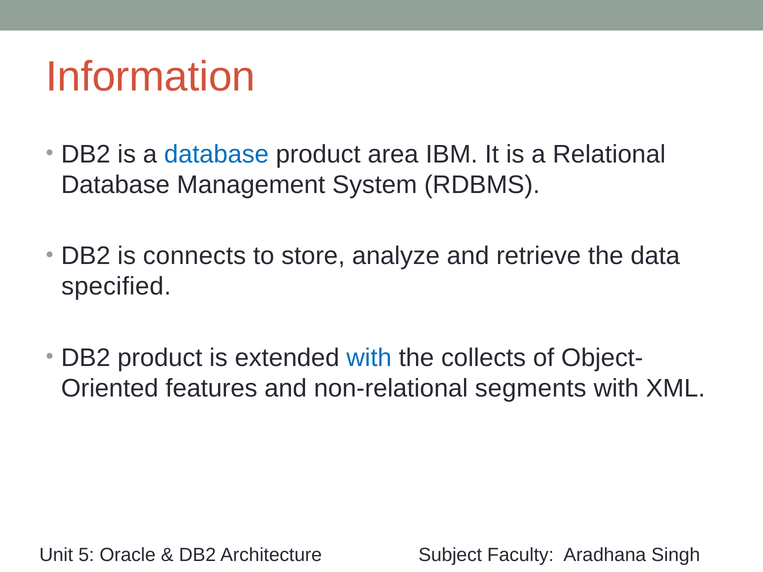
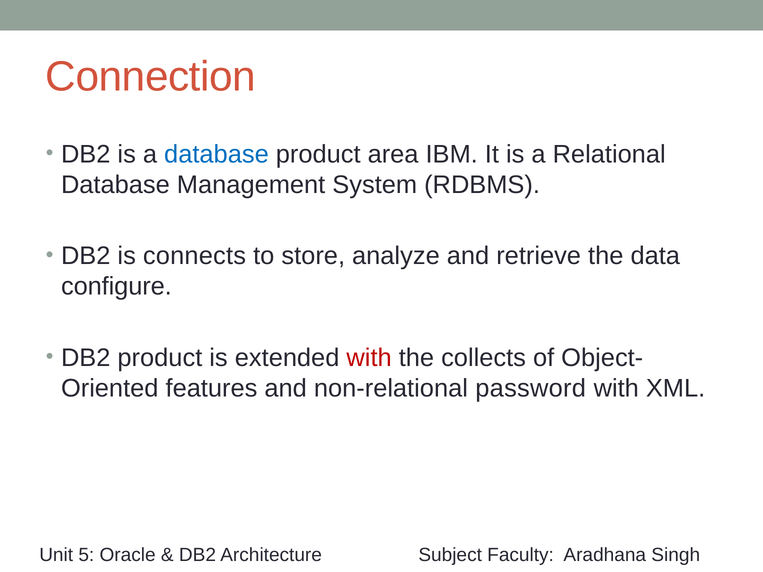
Information: Information -> Connection
specified: specified -> configure
with at (369, 358) colour: blue -> red
segments: segments -> password
